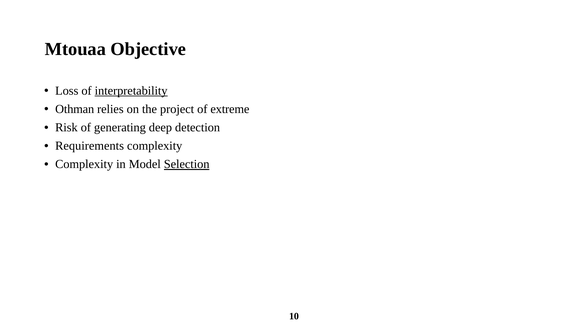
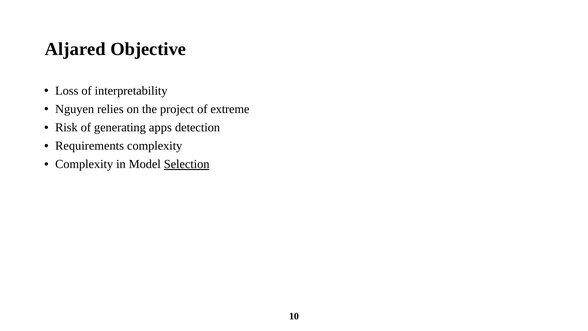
Mtouaa: Mtouaa -> Aljared
interpretability underline: present -> none
Othman: Othman -> Nguyen
deep: deep -> apps
